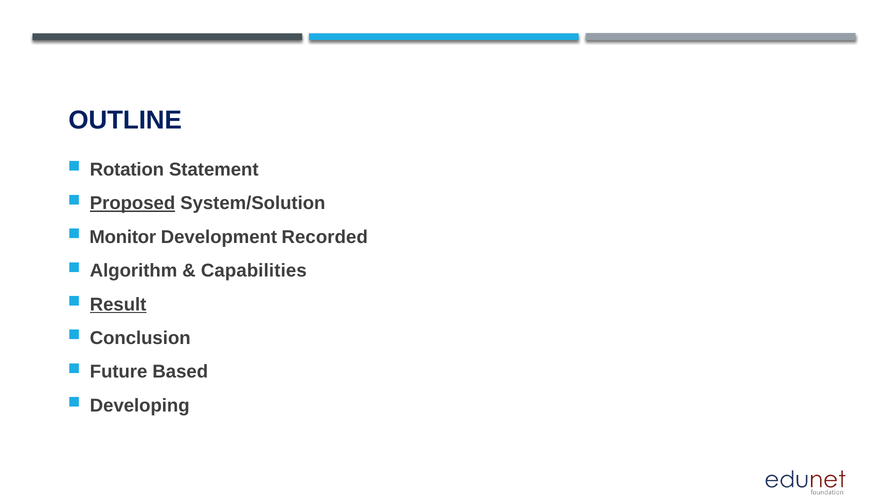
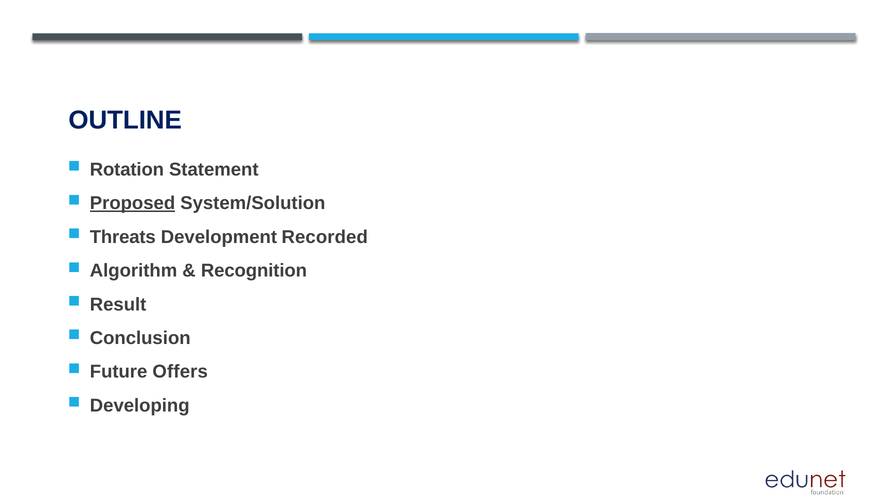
Monitor: Monitor -> Threats
Capabilities: Capabilities -> Recognition
Result underline: present -> none
Based: Based -> Offers
